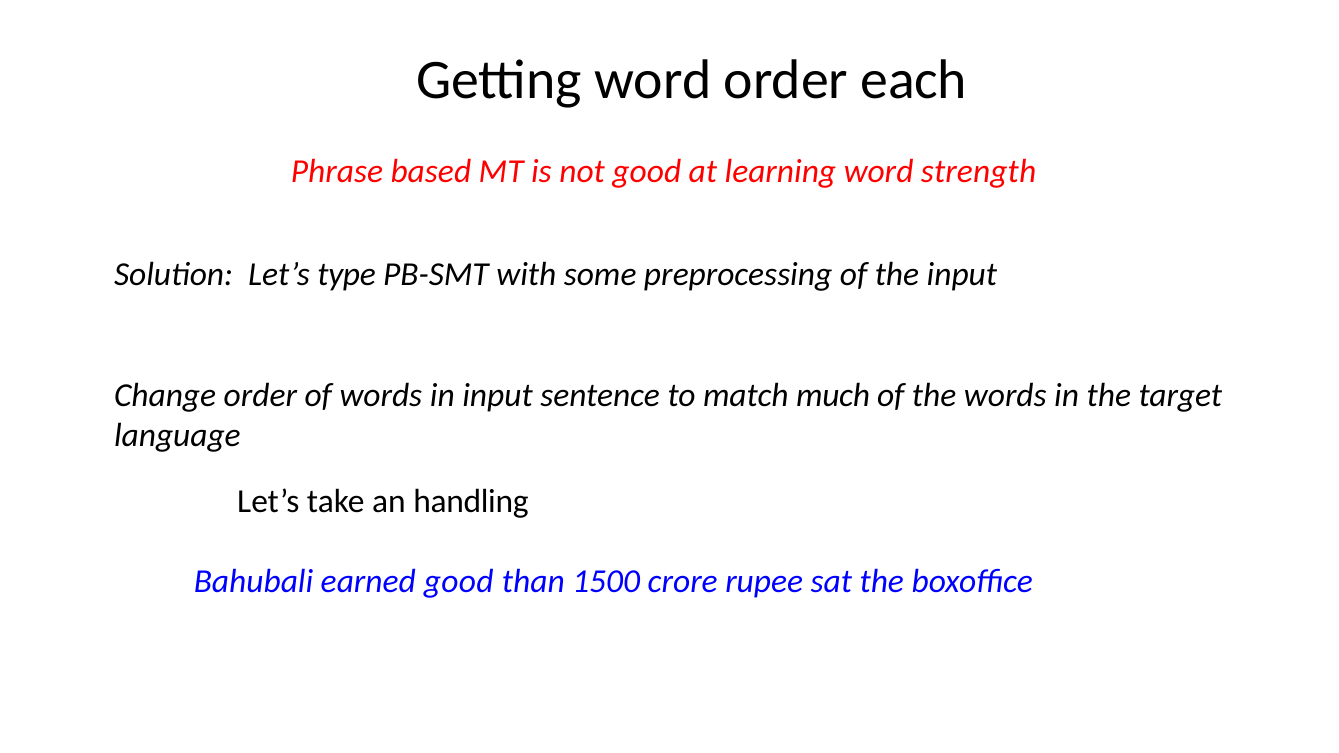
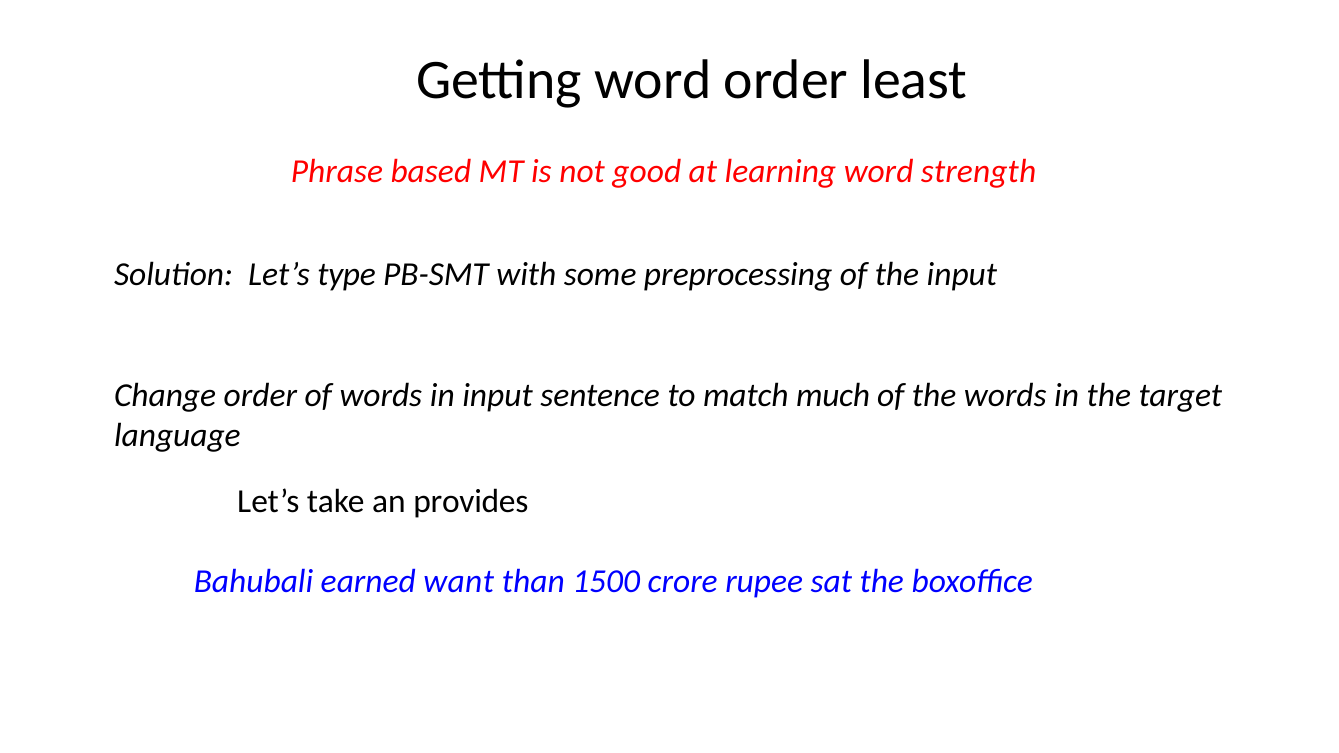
each: each -> least
handling: handling -> provides
earned good: good -> want
